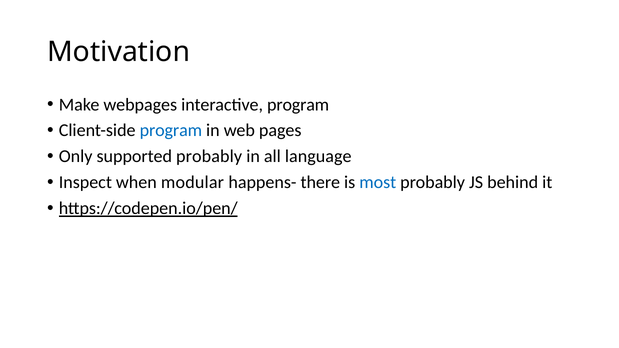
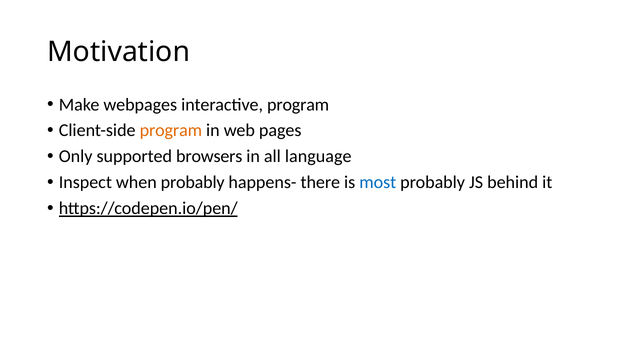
program at (171, 131) colour: blue -> orange
supported probably: probably -> browsers
when modular: modular -> probably
